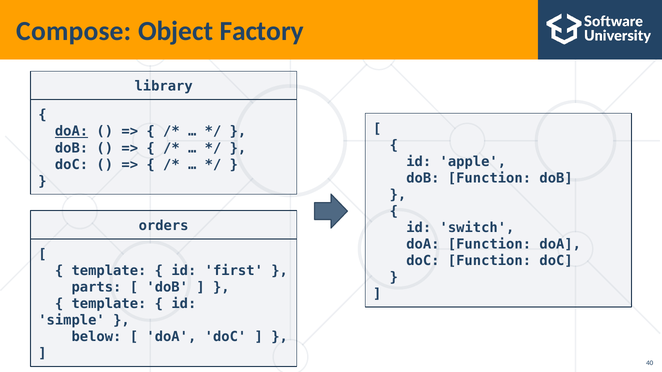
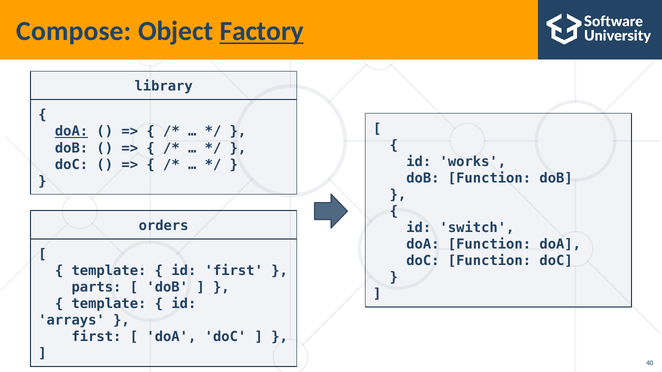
Factory underline: none -> present
apple: apple -> works
simple: simple -> arrays
below at (96, 337): below -> first
